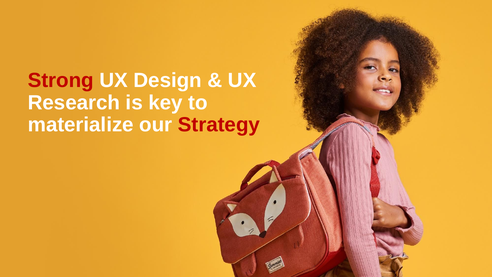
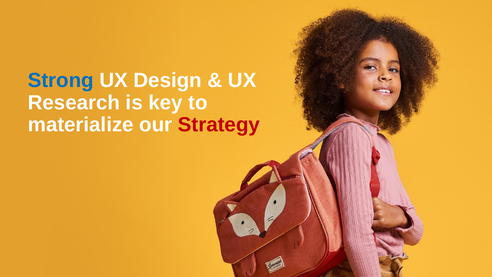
Strong colour: red -> blue
